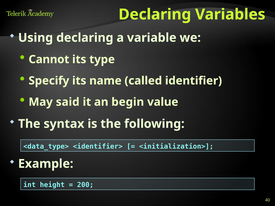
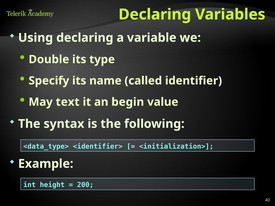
Cannot: Cannot -> Double
said: said -> text
